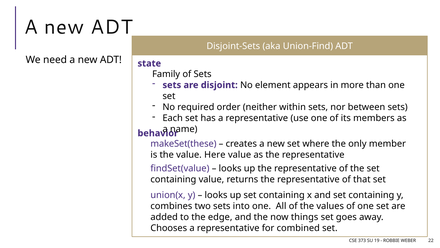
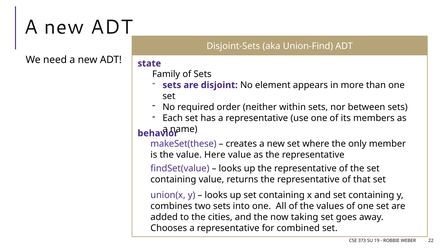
edge: edge -> cities
things: things -> taking
